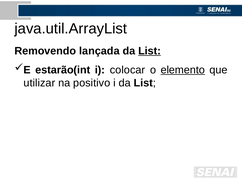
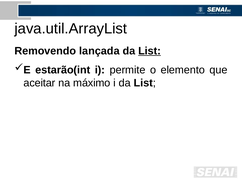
colocar: colocar -> permite
elemento underline: present -> none
utilizar: utilizar -> aceitar
positivo: positivo -> máximo
